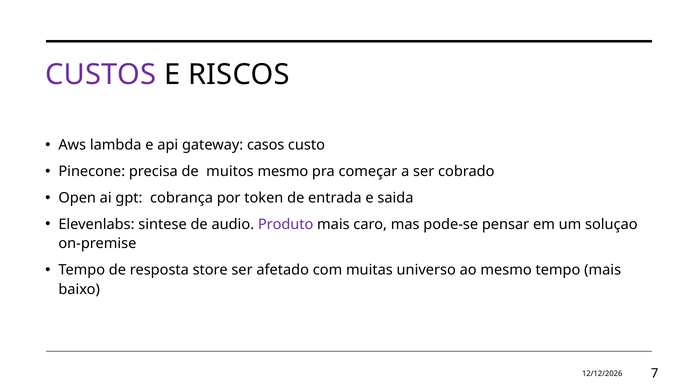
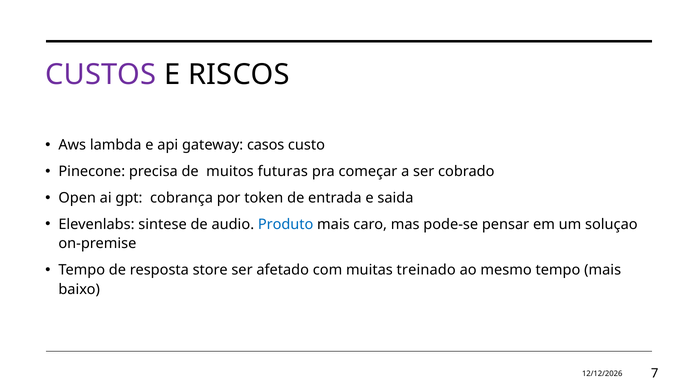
muitos mesmo: mesmo -> futuras
Produto colour: purple -> blue
universo: universo -> treinado
